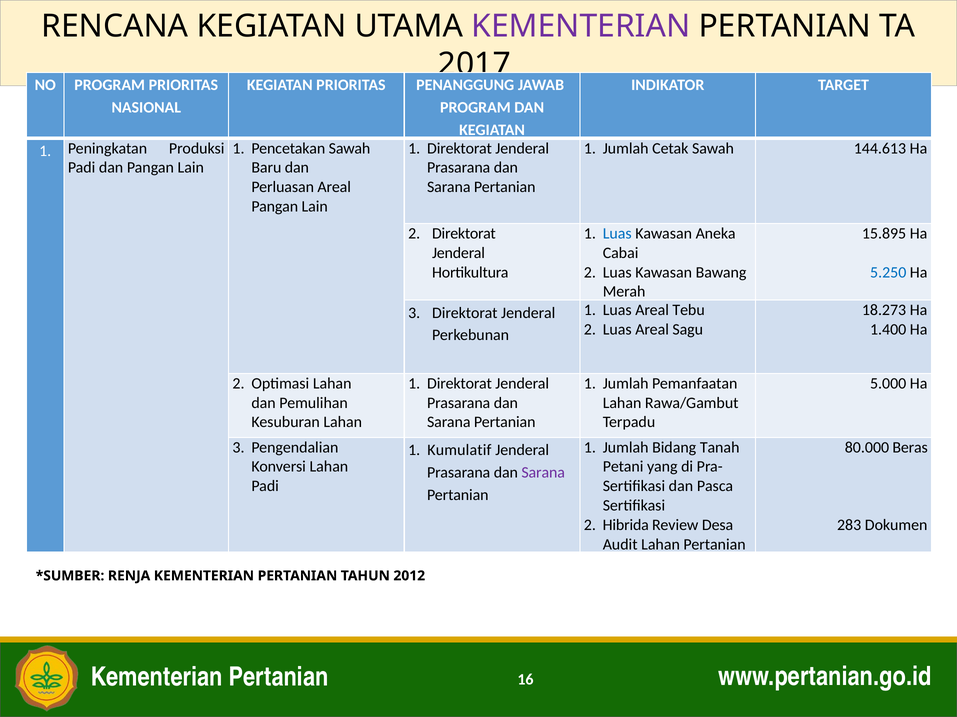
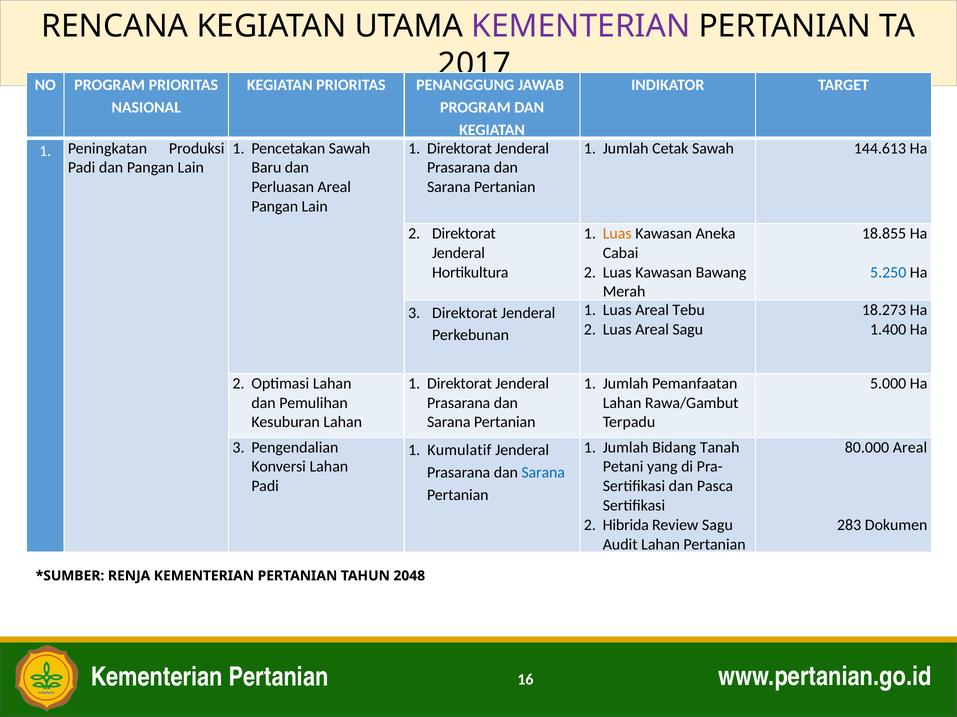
Luas at (617, 234) colour: blue -> orange
15.895: 15.895 -> 18.855
80.000 Beras: Beras -> Areal
Sarana at (543, 473) colour: purple -> blue
Review Desa: Desa -> Sagu
2012: 2012 -> 2048
